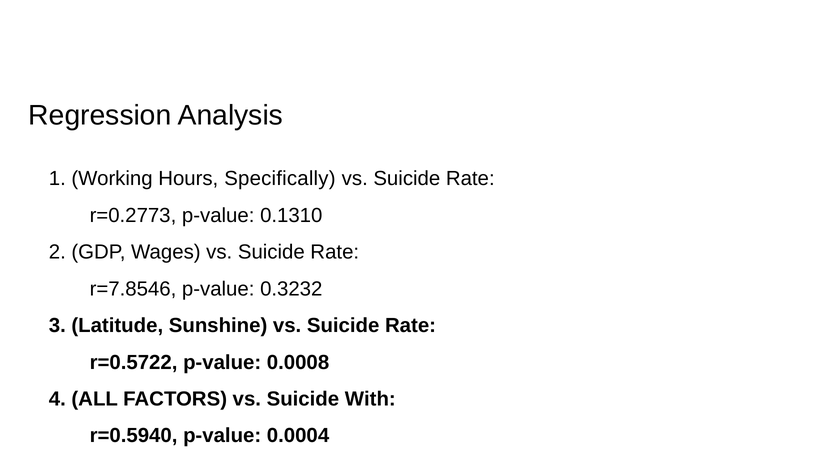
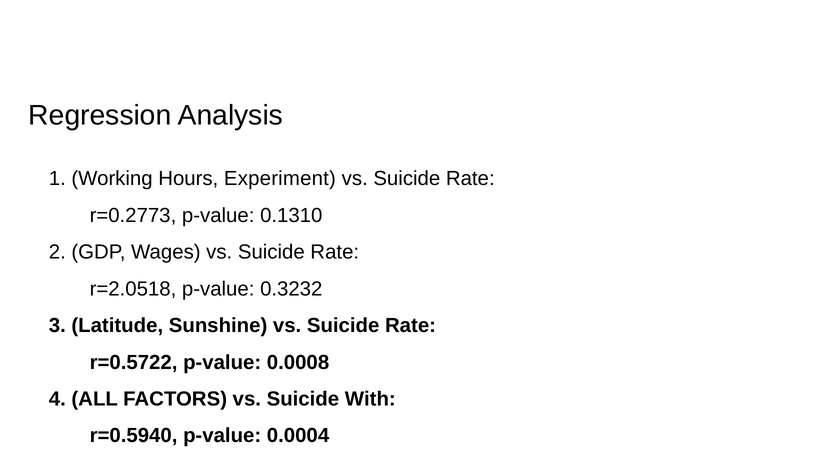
Specifically: Specifically -> Experiment
r=7.8546: r=7.8546 -> r=2.0518
